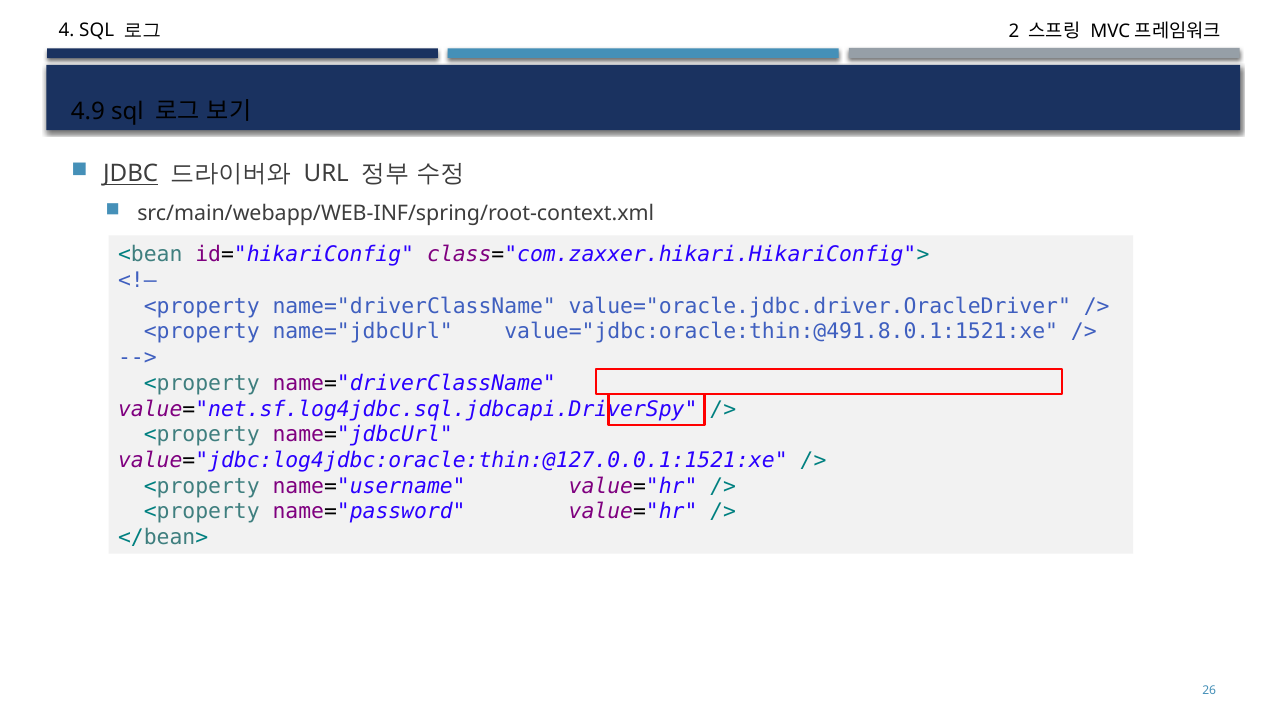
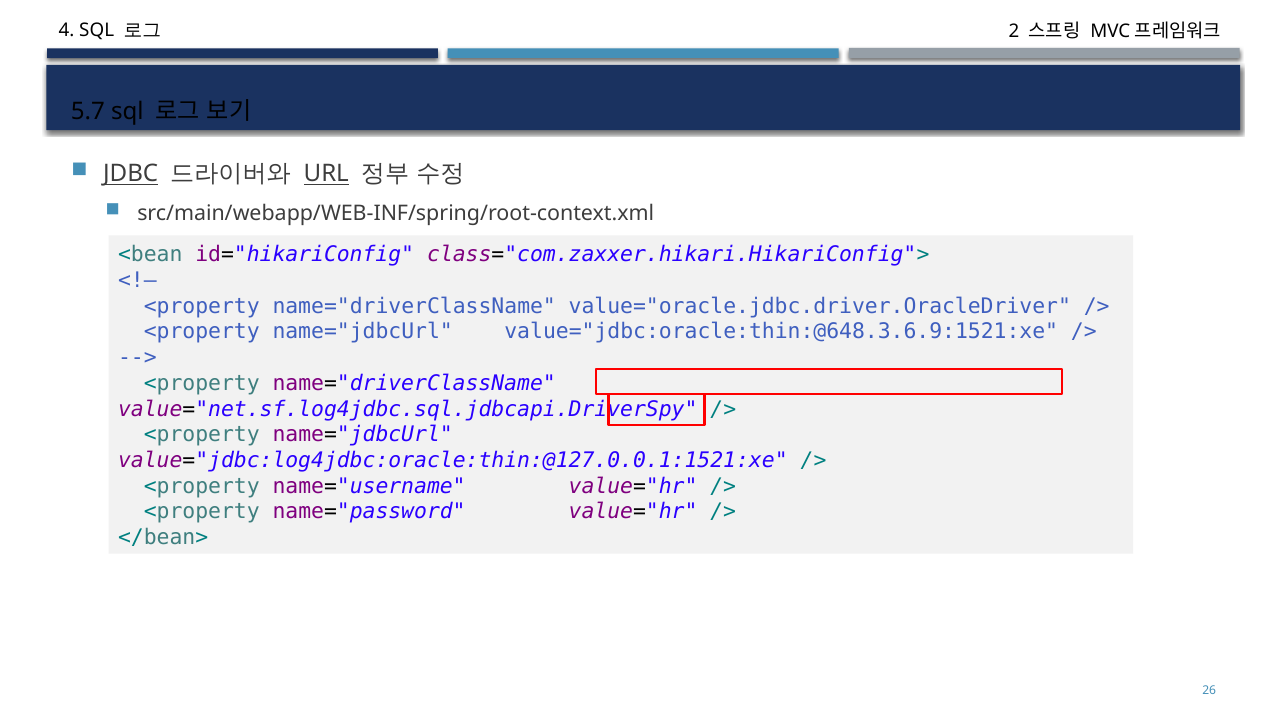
4.9: 4.9 -> 5.7
URL underline: none -> present
value="jdbc:oracle:thin:@491.8.0.1:1521:xe: value="jdbc:oracle:thin:@491.8.0.1:1521:xe -> value="jdbc:oracle:thin:@648.3.6.9:1521:xe
